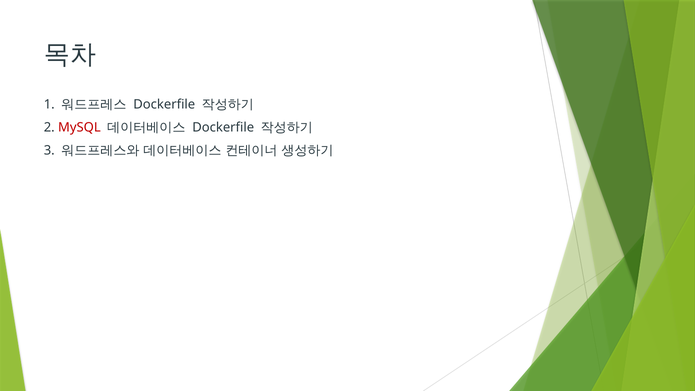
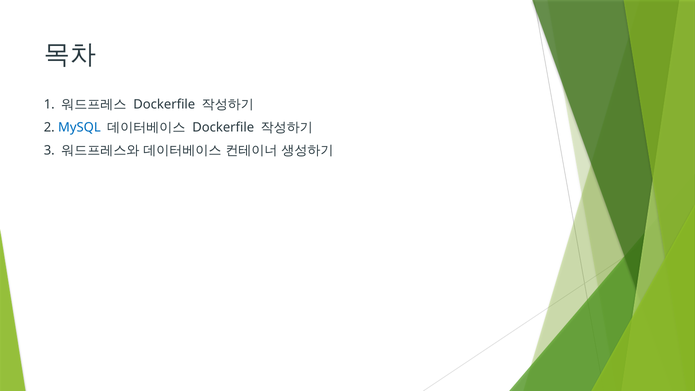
MySQL colour: red -> blue
